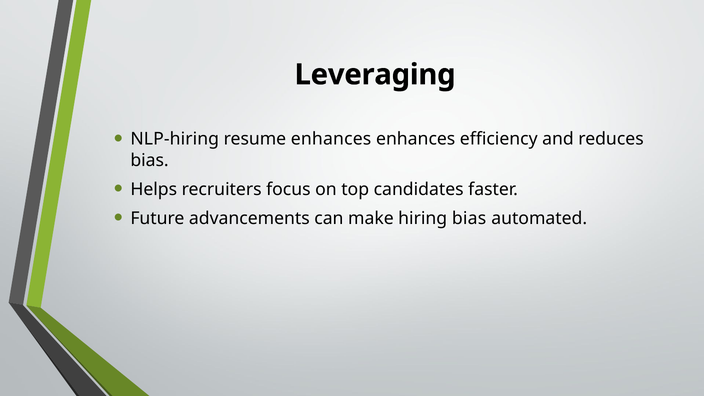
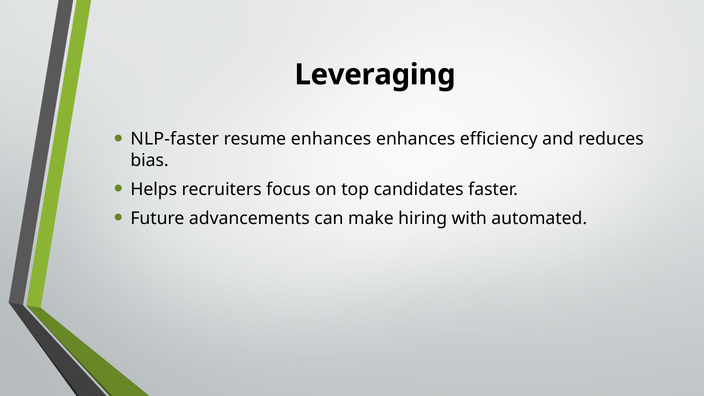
NLP-hiring: NLP-hiring -> NLP-faster
hiring bias: bias -> with
